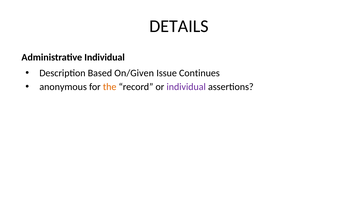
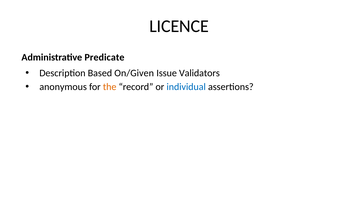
DETAILS: DETAILS -> LICENCE
Administrative Individual: Individual -> Predicate
Continues: Continues -> Validators
individual at (186, 87) colour: purple -> blue
